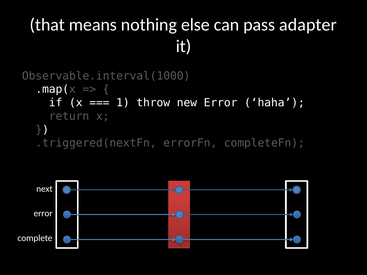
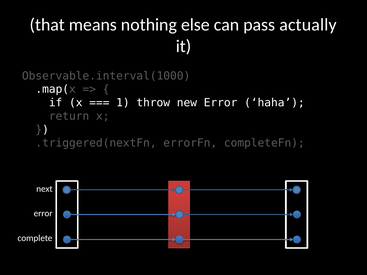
adapter: adapter -> actually
